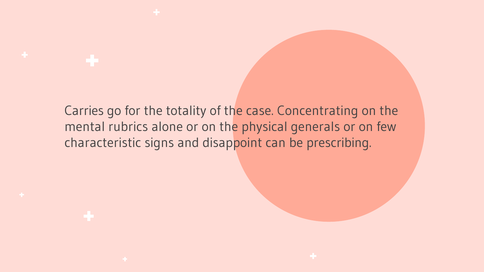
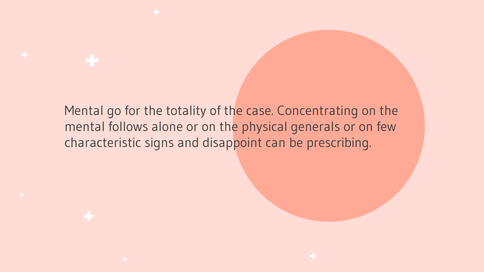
Carries at (84, 111): Carries -> Mental
rubrics: rubrics -> follows
